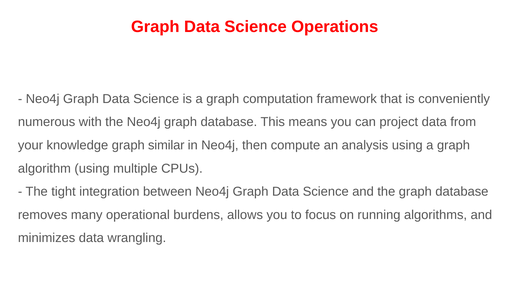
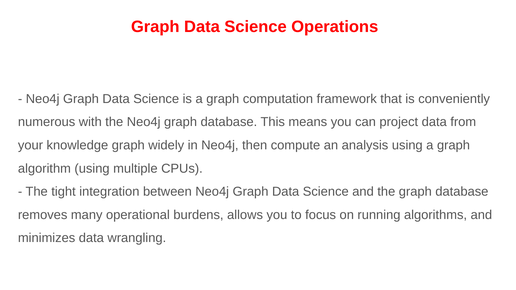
similar: similar -> widely
